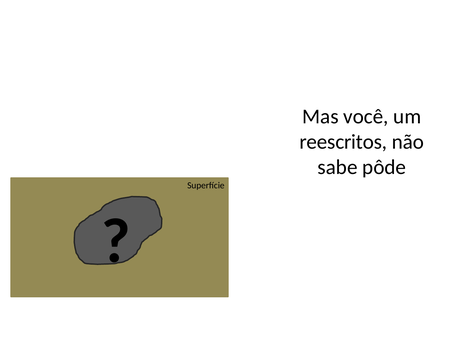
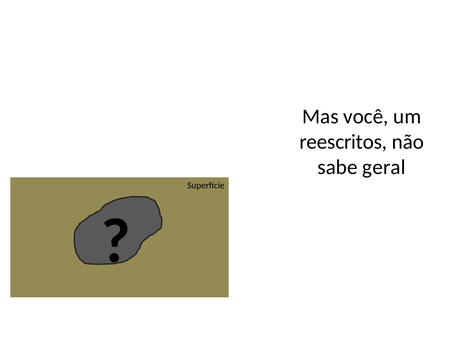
pôde: pôde -> geral
